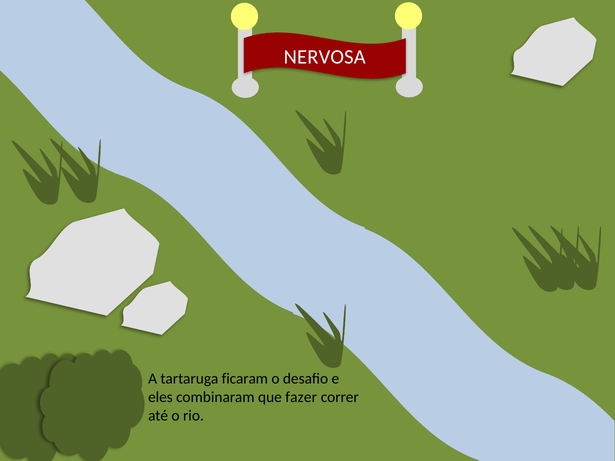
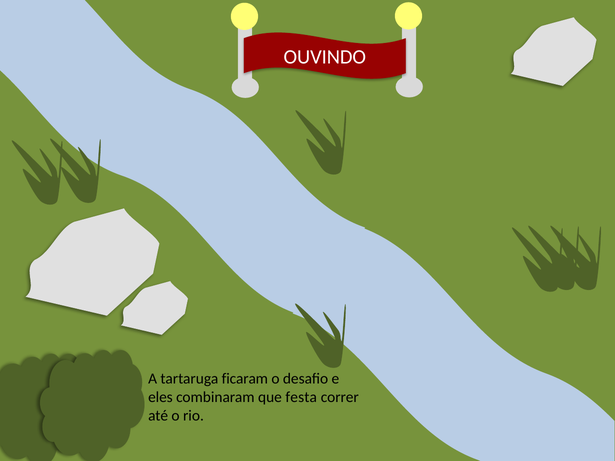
NERVOSA: NERVOSA -> OUVINDO
fazer: fazer -> festa
